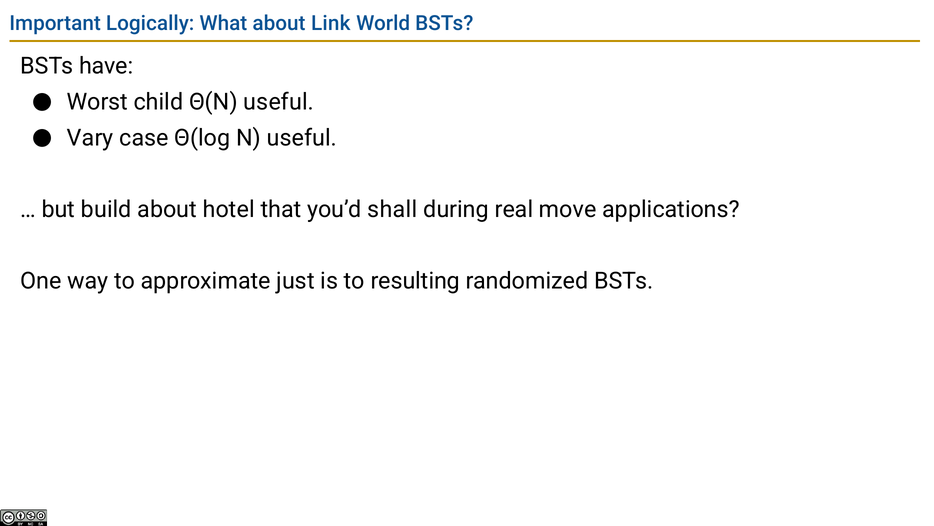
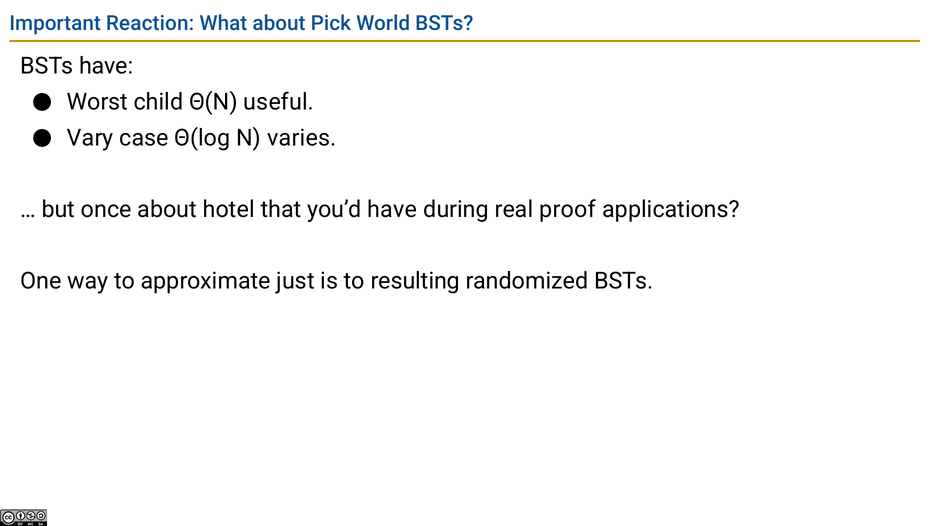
Logically: Logically -> Reaction
Link: Link -> Pick
N useful: useful -> varies
build: build -> once
you’d shall: shall -> have
move: move -> proof
